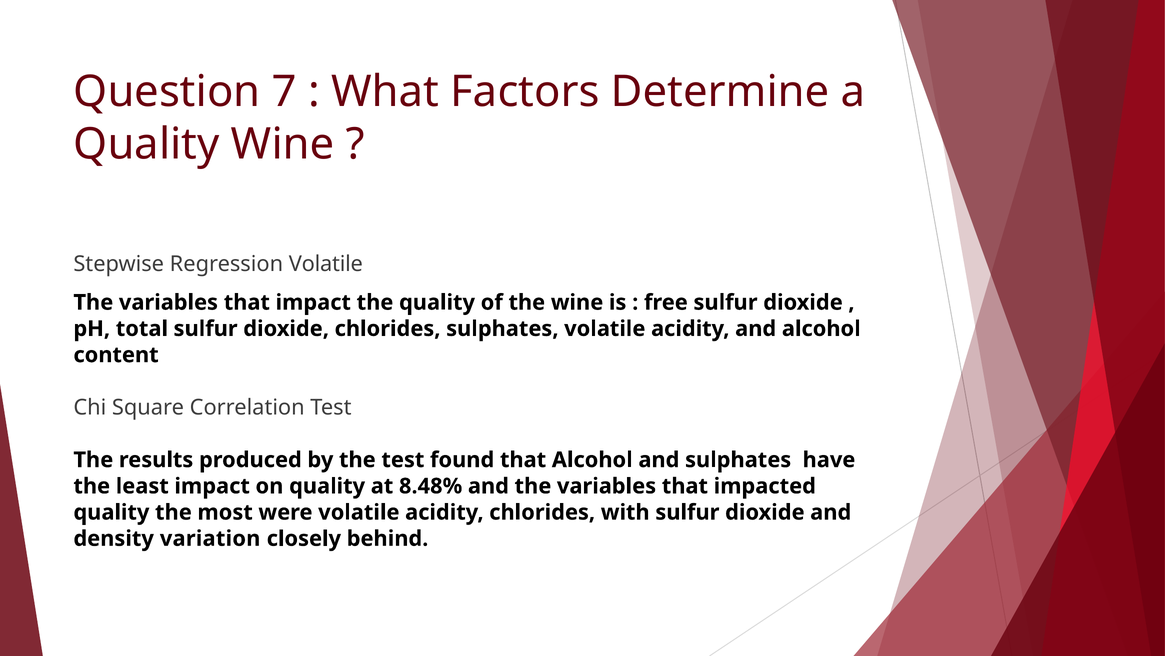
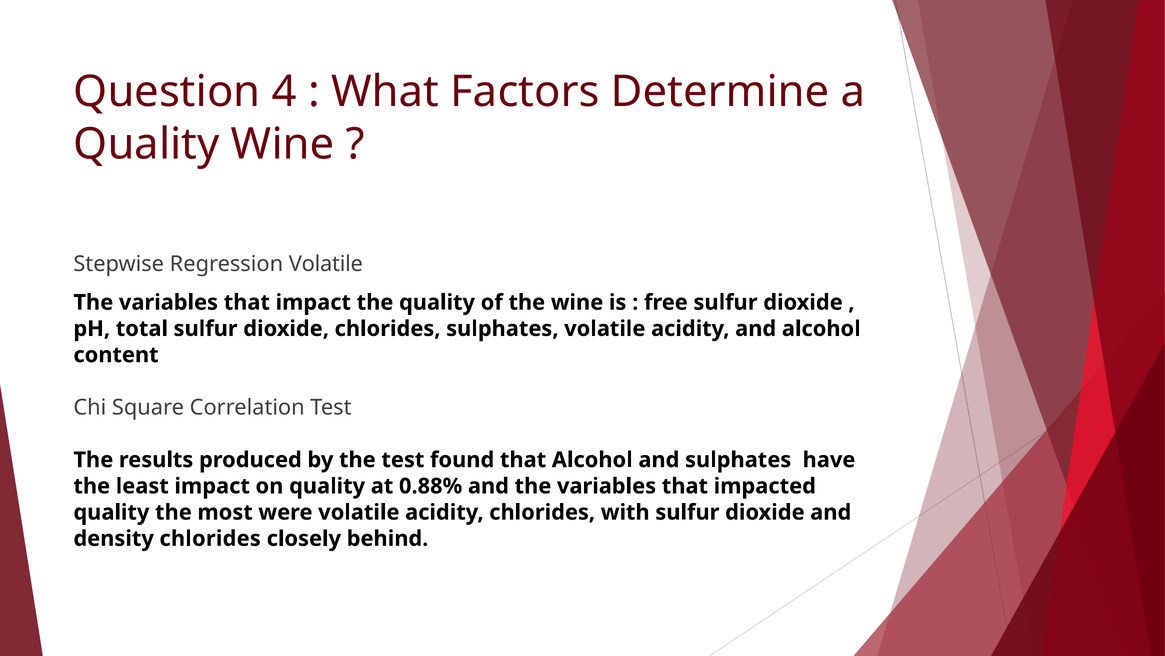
7: 7 -> 4
8.48%: 8.48% -> 0.88%
density variation: variation -> chlorides
